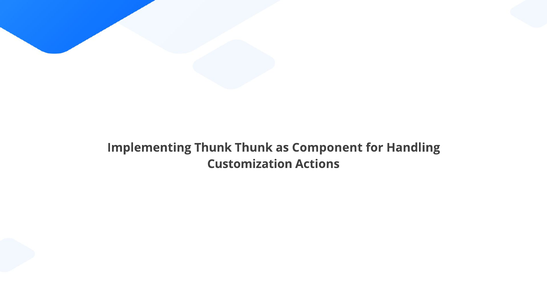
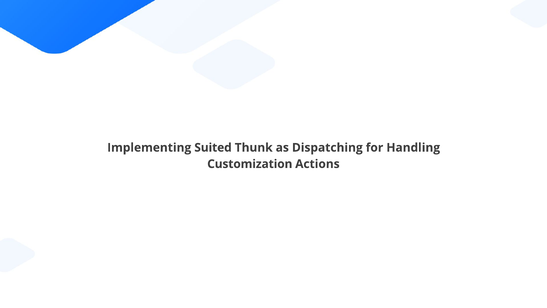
Implementing Thunk: Thunk -> Suited
Component: Component -> Dispatching
